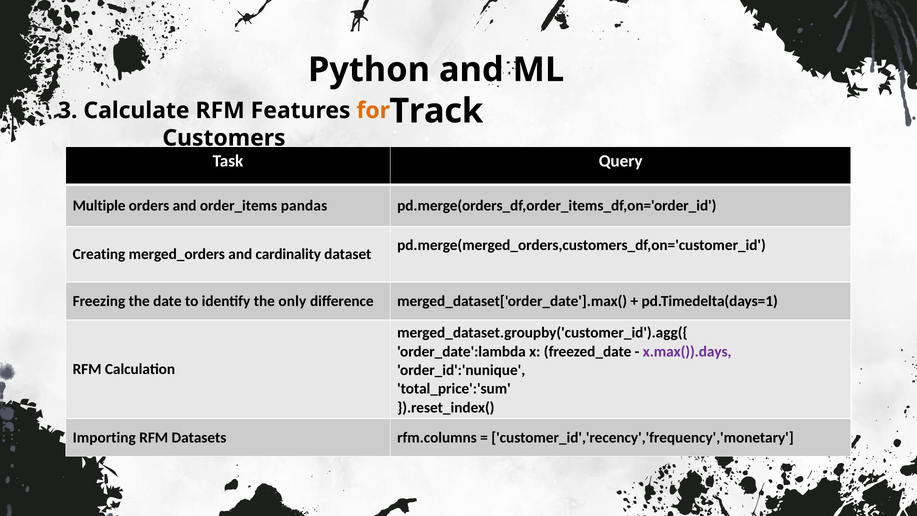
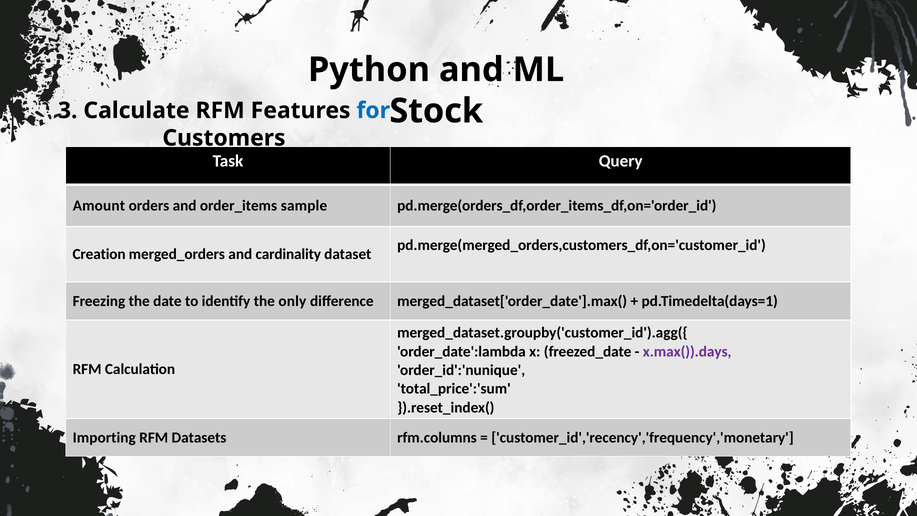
Track: Track -> Stock
for colour: orange -> blue
Multiple: Multiple -> Amount
pandas: pandas -> sample
Creating: Creating -> Creation
